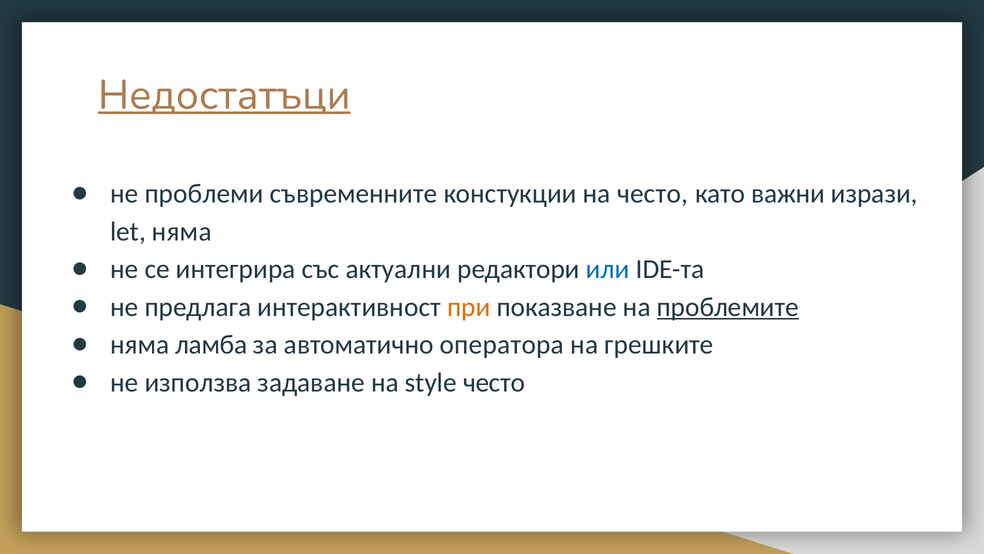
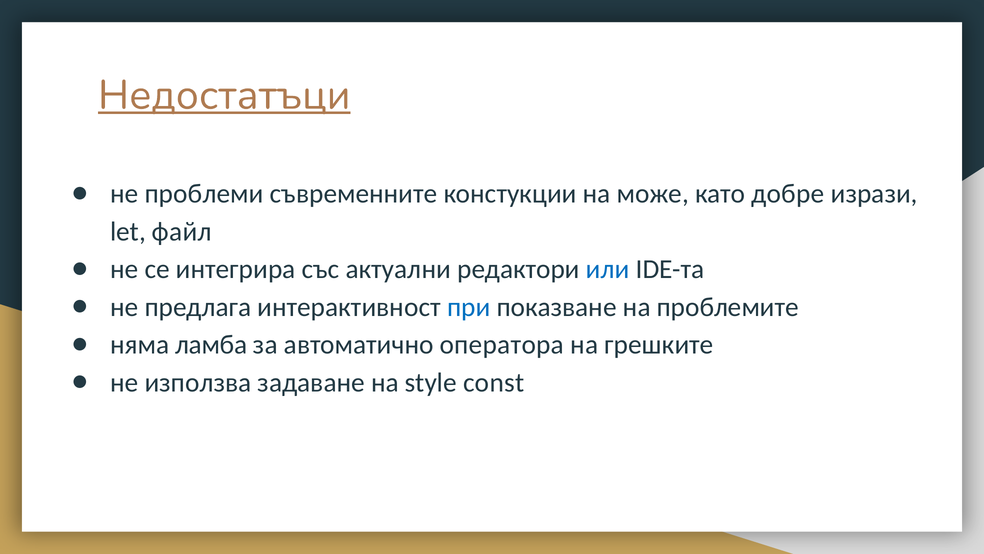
на често: често -> може
важни: важни -> добре
let няма: няма -> файл
при colour: orange -> blue
проблемите underline: present -> none
style често: често -> const
